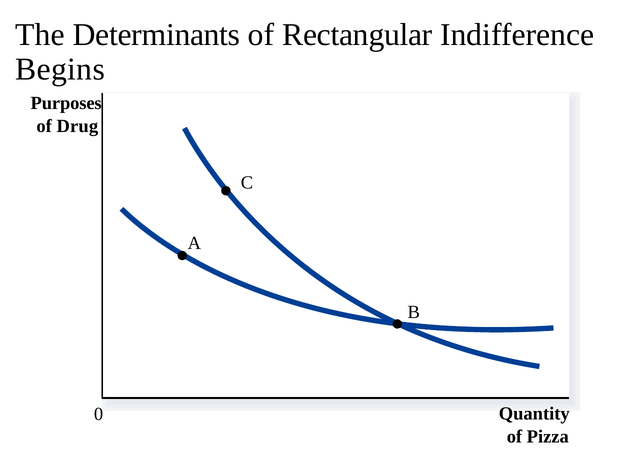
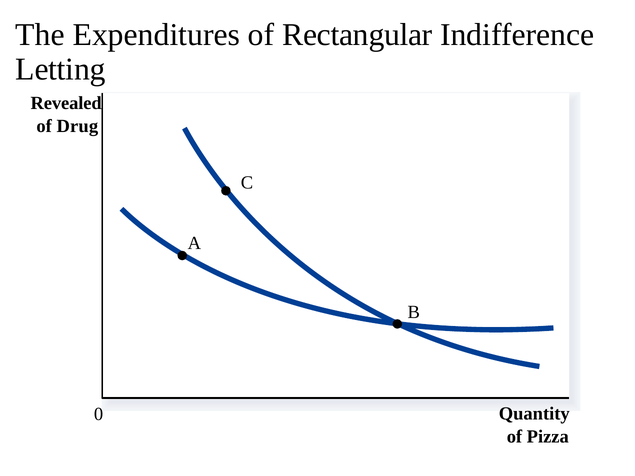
Determinants: Determinants -> Expenditures
Begins: Begins -> Letting
Purposes: Purposes -> Revealed
